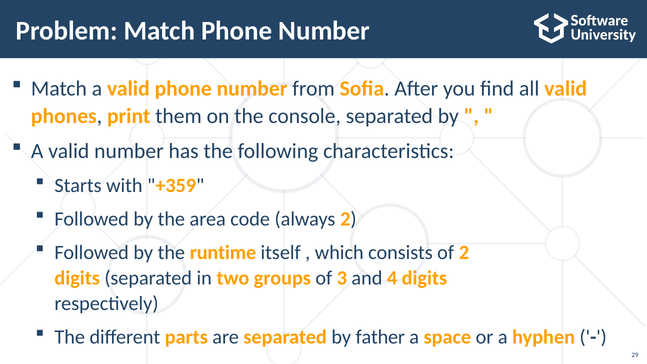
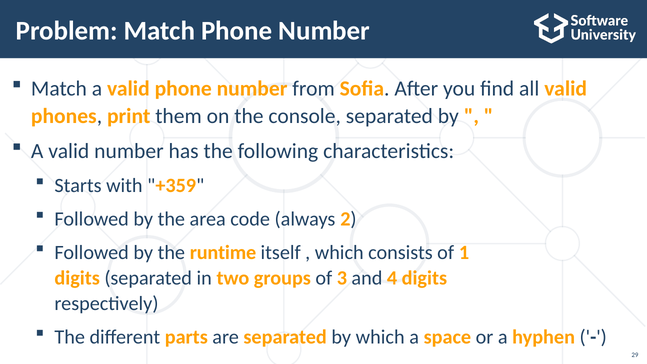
of 2: 2 -> 1
by father: father -> which
